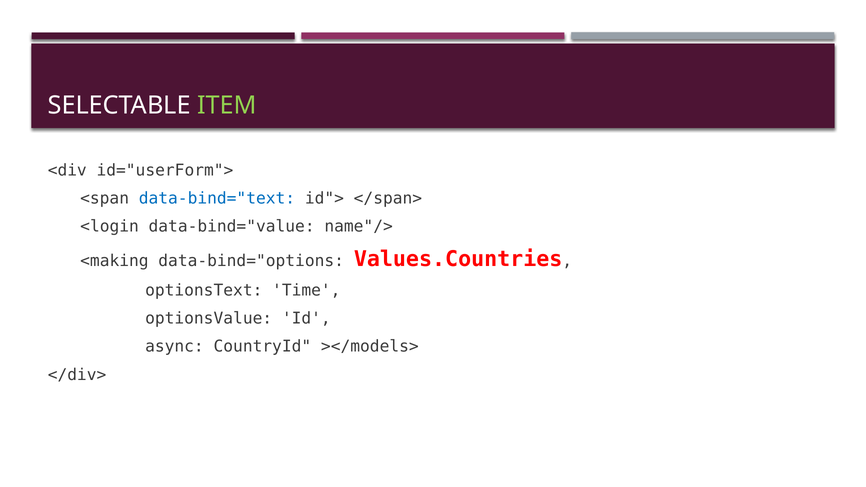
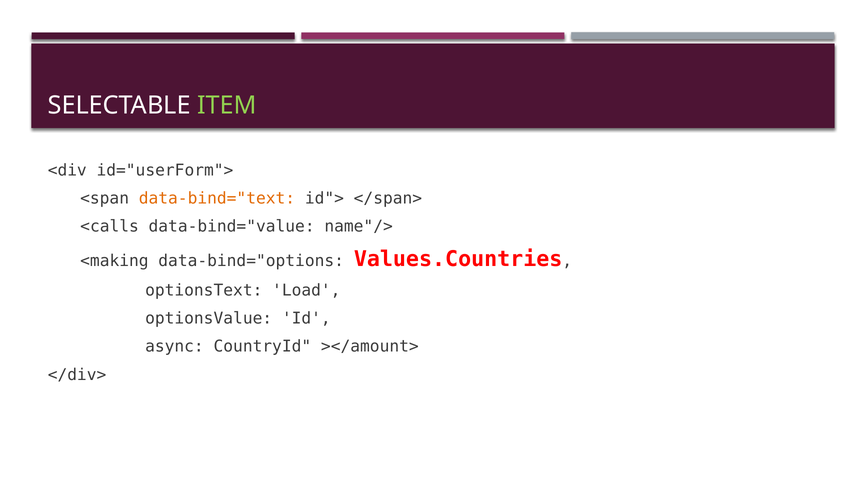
data-bind="text colour: blue -> orange
<login: <login -> <calls
Time: Time -> Load
></models>: ></models> -> ></amount>
